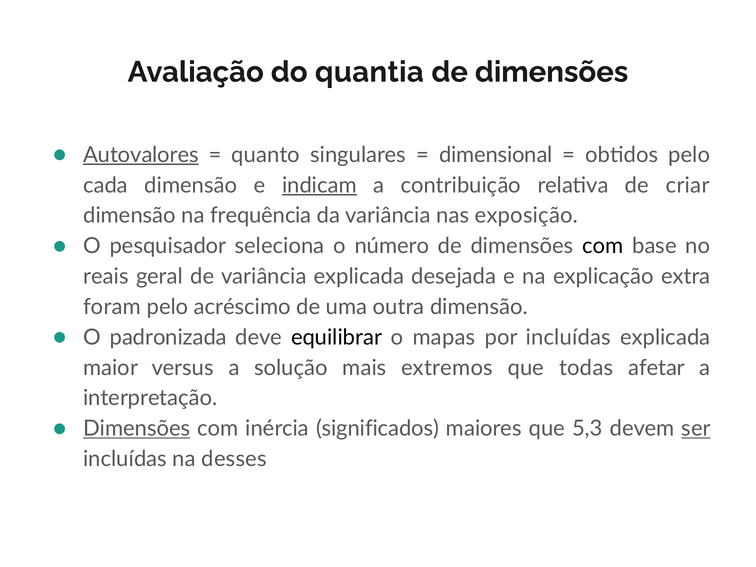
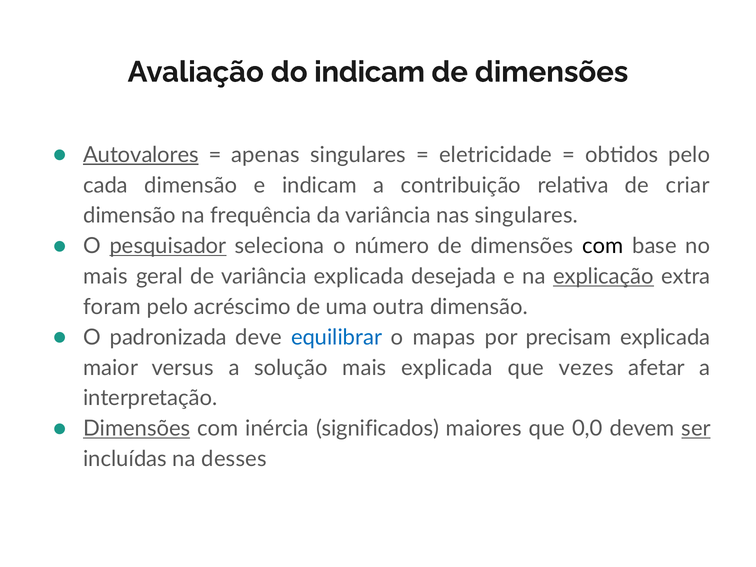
do quantia: quantia -> indicam
quanto: quanto -> apenas
dimensional: dimensional -> eletricidade
indicam at (319, 185) underline: present -> none
nas exposição: exposição -> singulares
pesquisador underline: none -> present
reais at (106, 276): reais -> mais
explicação underline: none -> present
equilibrar colour: black -> blue
por incluídas: incluídas -> precisam
mais extremos: extremos -> explicada
todas: todas -> vezes
5,3: 5,3 -> 0,0
